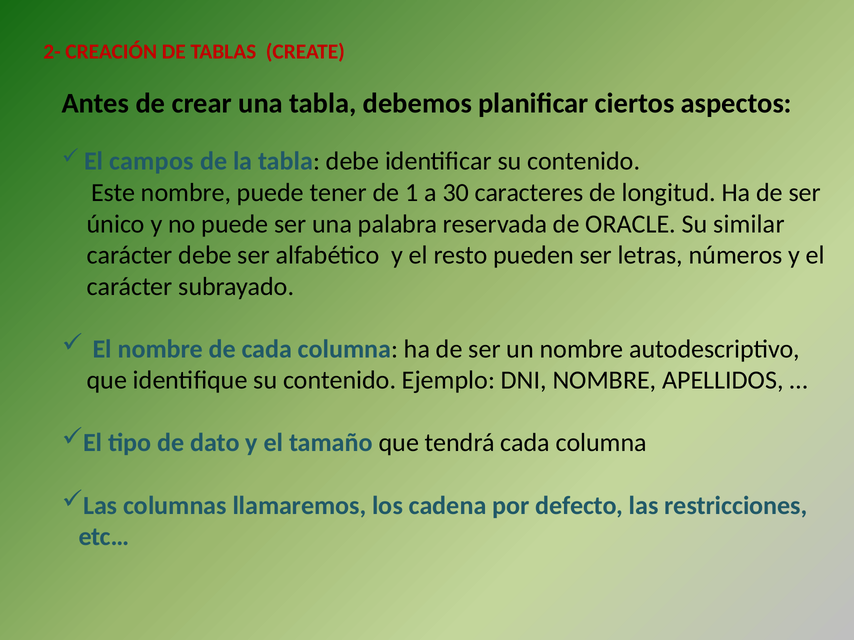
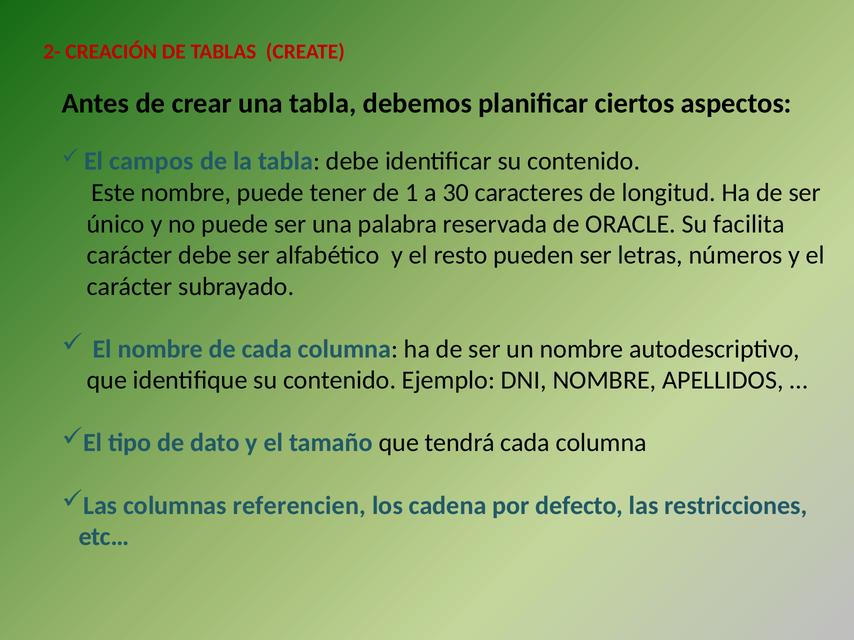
similar: similar -> facilita
llamaremos: llamaremos -> referencien
